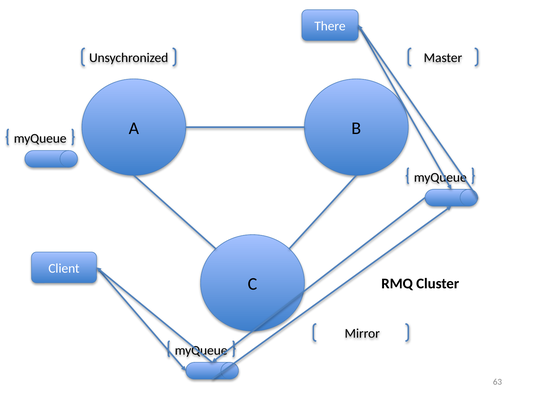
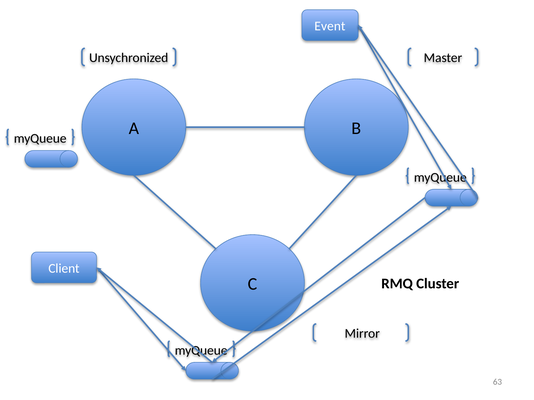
There: There -> Event
